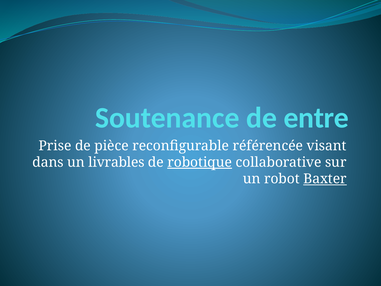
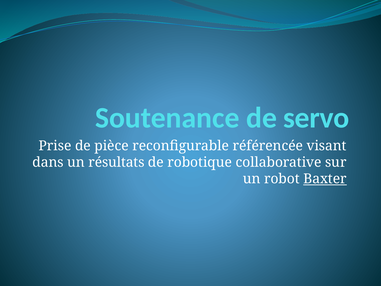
entre: entre -> servo
livrables: livrables -> résultats
robotique underline: present -> none
